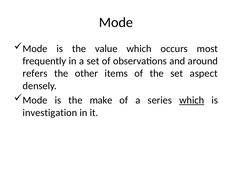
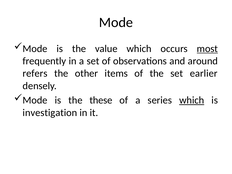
most underline: none -> present
aspect: aspect -> earlier
make: make -> these
